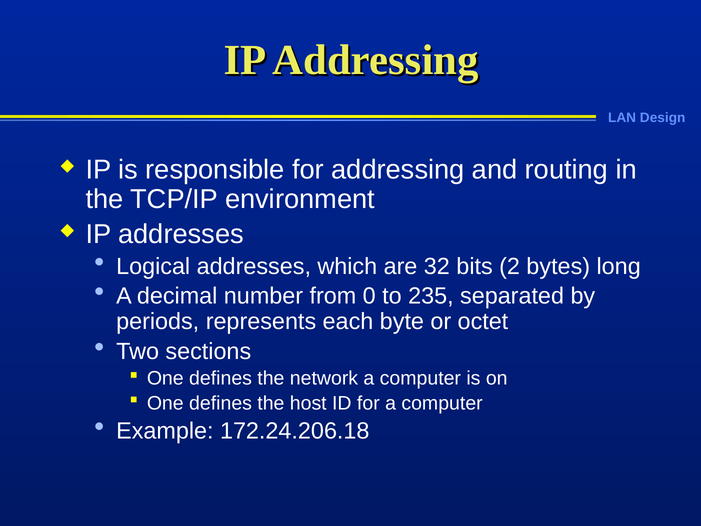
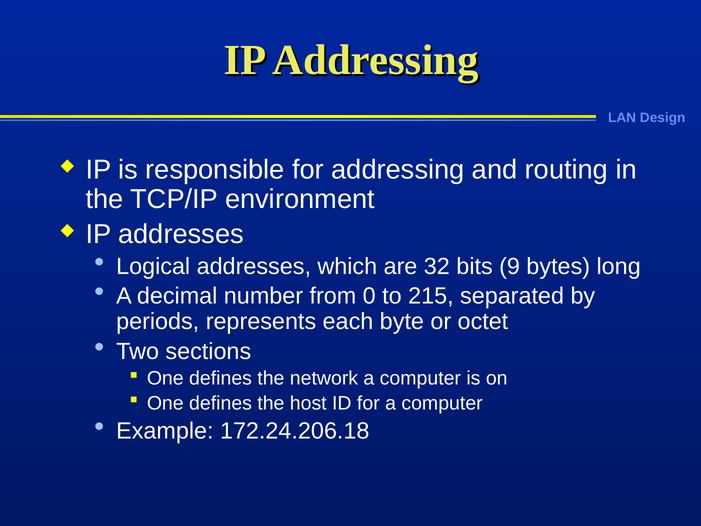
2: 2 -> 9
235: 235 -> 215
